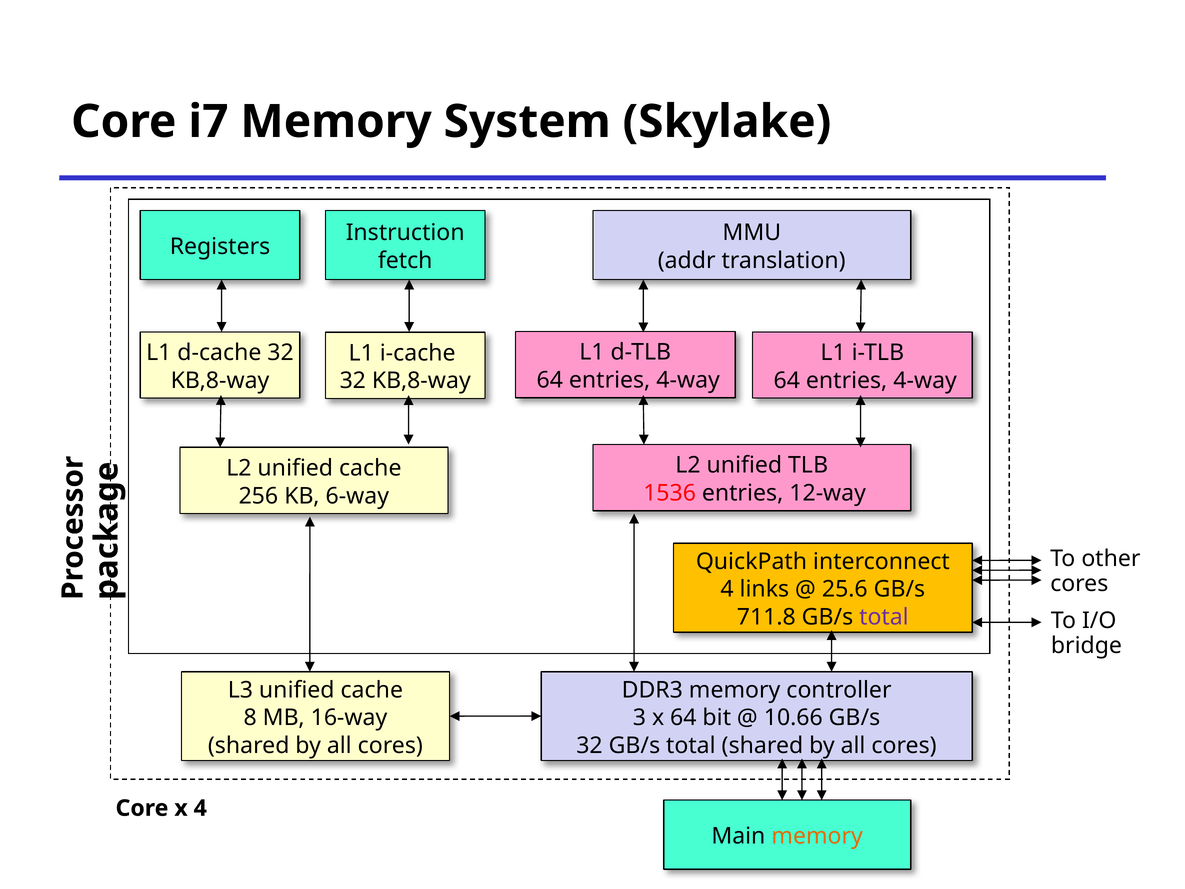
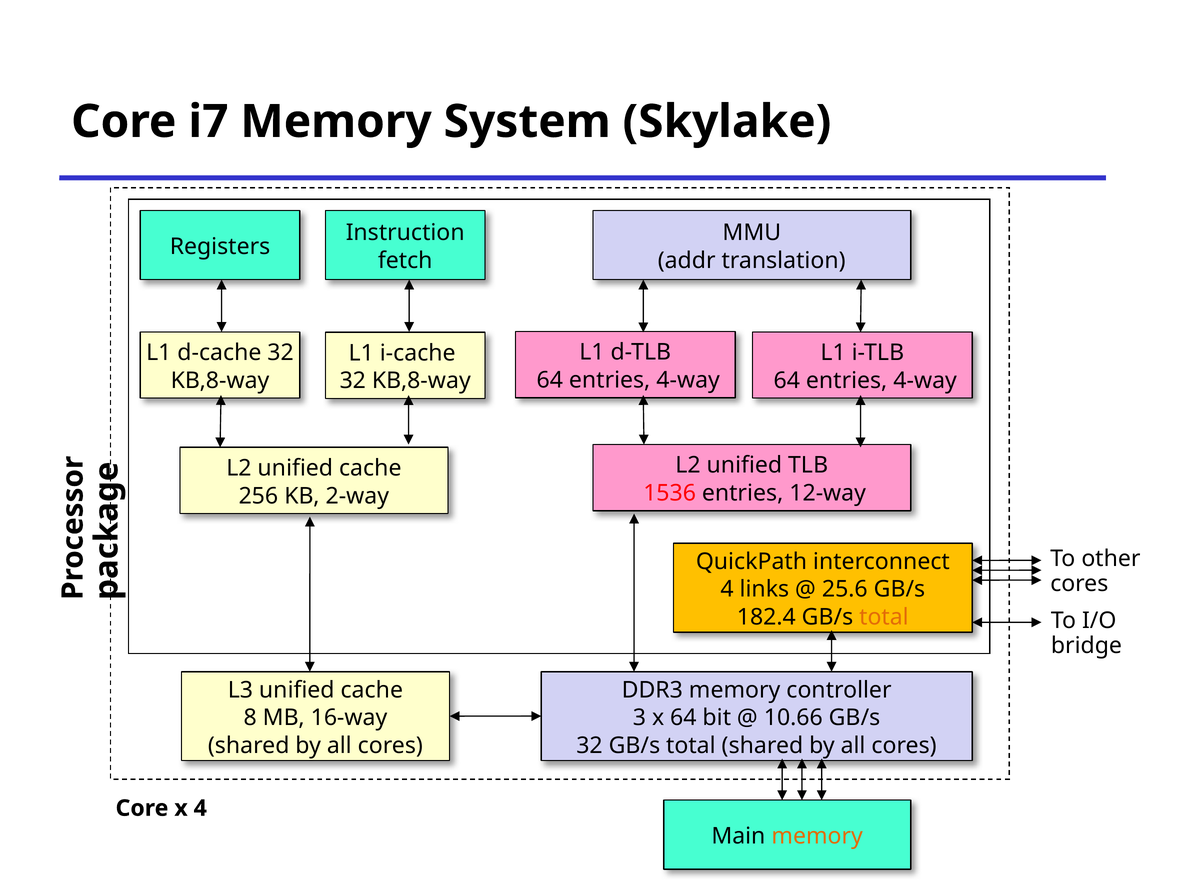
6-way: 6-way -> 2-way
711.8: 711.8 -> 182.4
total at (884, 617) colour: purple -> orange
